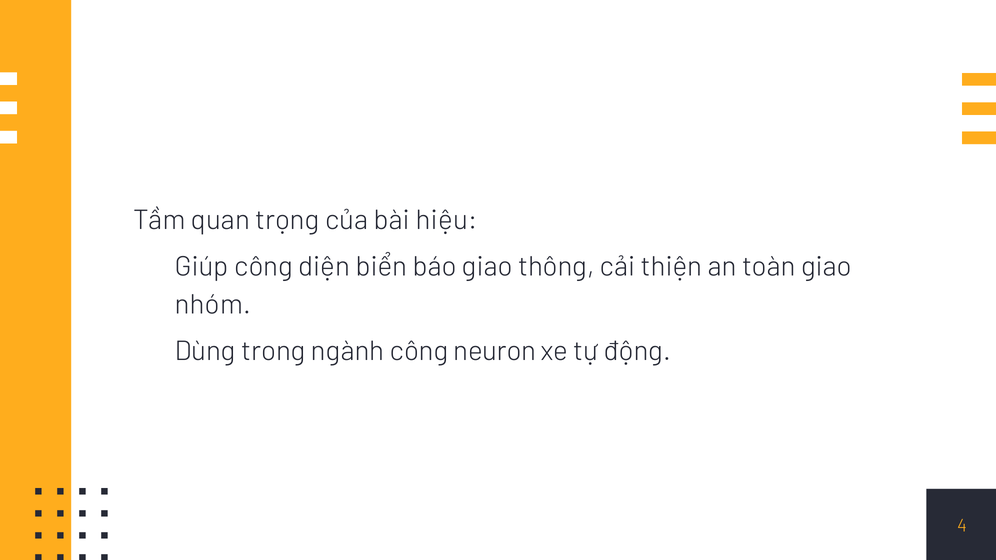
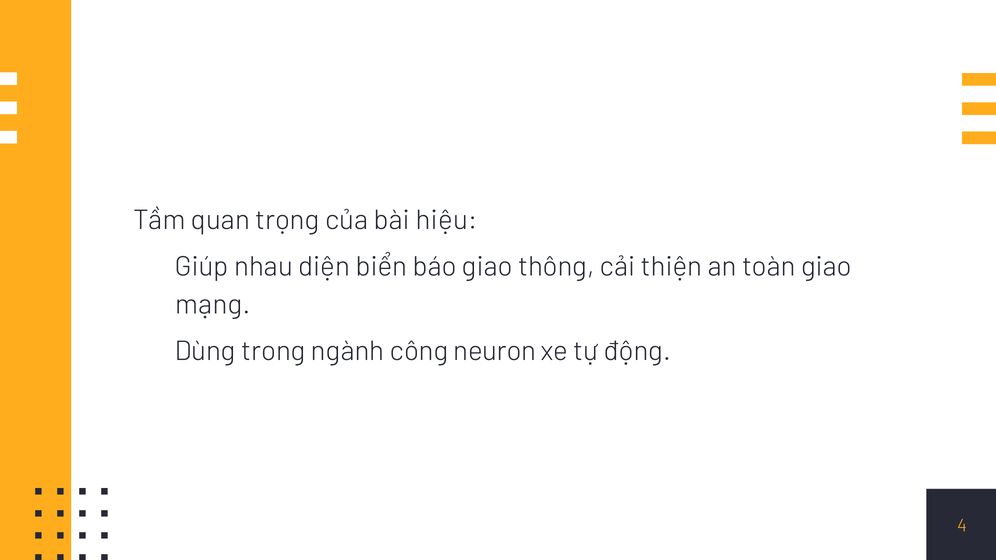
Giúp công: công -> nhau
nhóm: nhóm -> mạng
